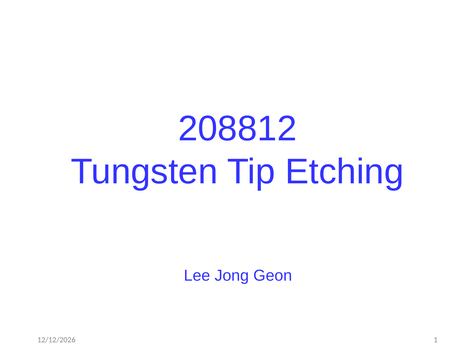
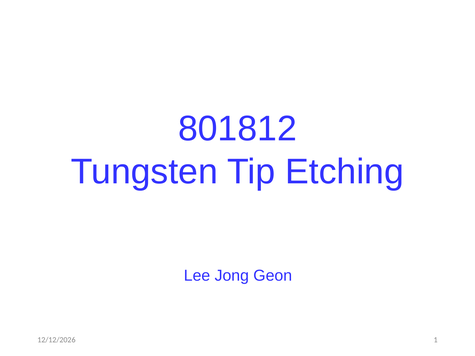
208812: 208812 -> 801812
